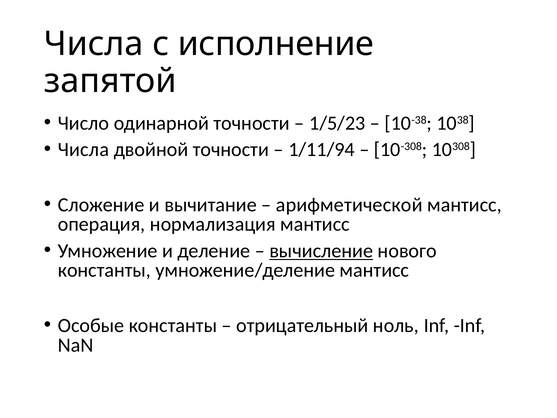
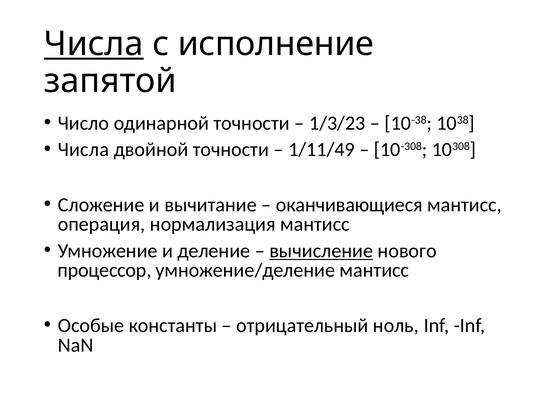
Числа at (94, 44) underline: none -> present
1/5/23: 1/5/23 -> 1/3/23
1/11/94: 1/11/94 -> 1/11/49
арифметической: арифметической -> оканчивающиеся
константы at (104, 270): константы -> процессор
